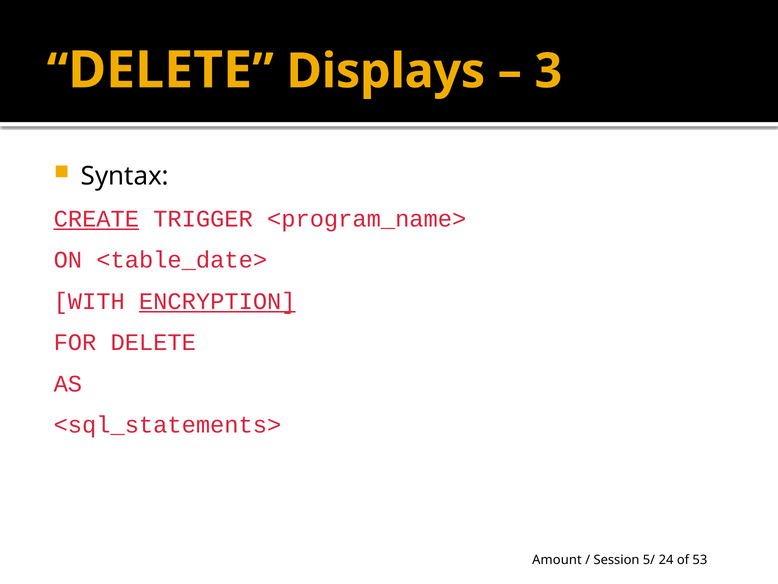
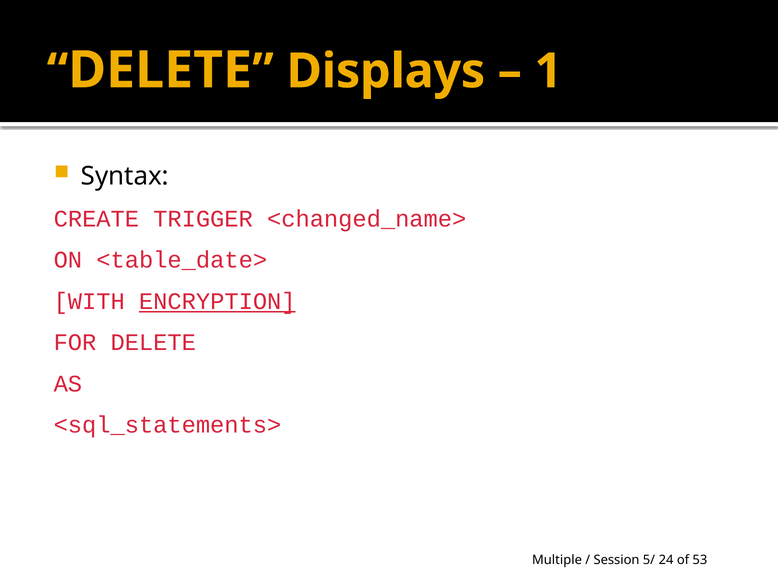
3: 3 -> 1
CREATE underline: present -> none
<program_name>: <program_name> -> <changed_name>
Amount: Amount -> Multiple
